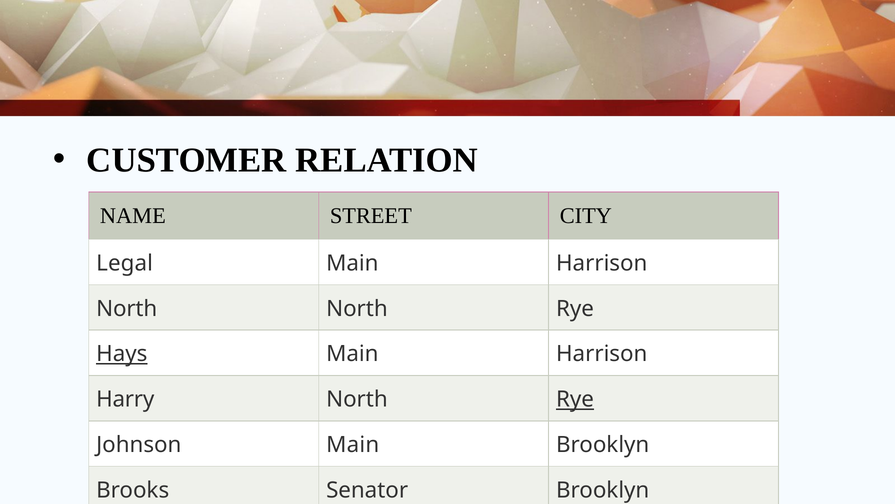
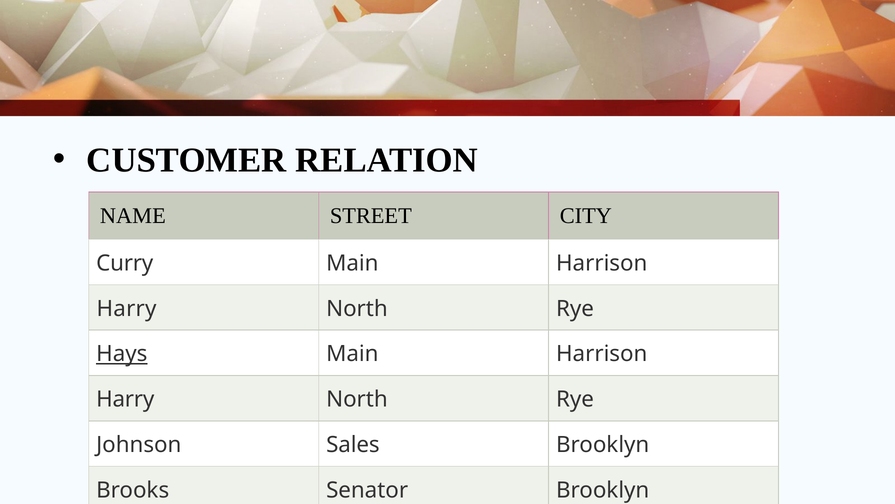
Legal: Legal -> Curry
North at (127, 308): North -> Harry
Rye at (575, 399) underline: present -> none
Johnson Main: Main -> Sales
